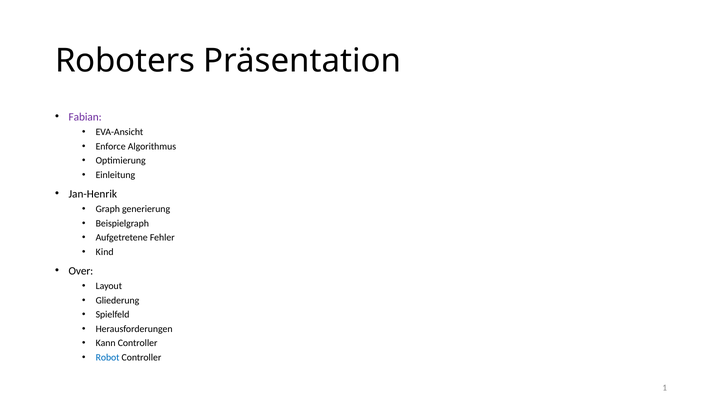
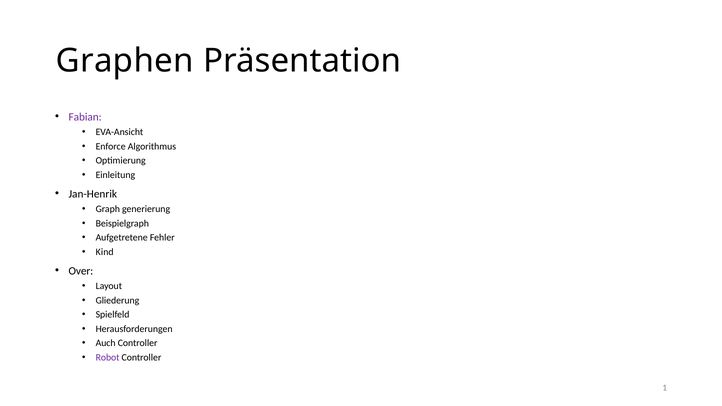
Roboters: Roboters -> Graphen
Kann: Kann -> Auch
Robot colour: blue -> purple
